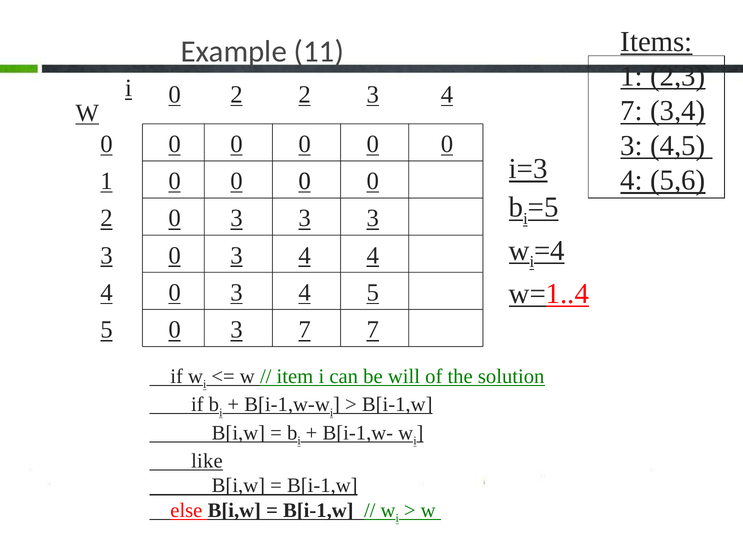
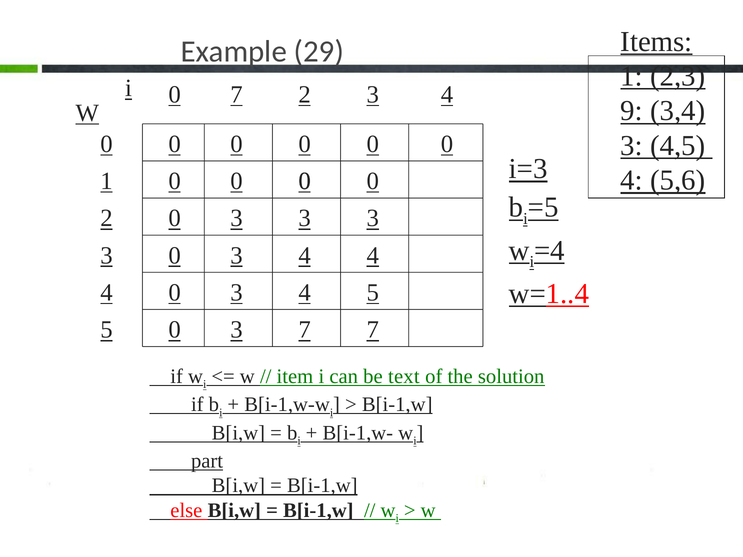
11: 11 -> 29
0 2: 2 -> 7
7 at (632, 111): 7 -> 9
will: will -> text
like: like -> part
